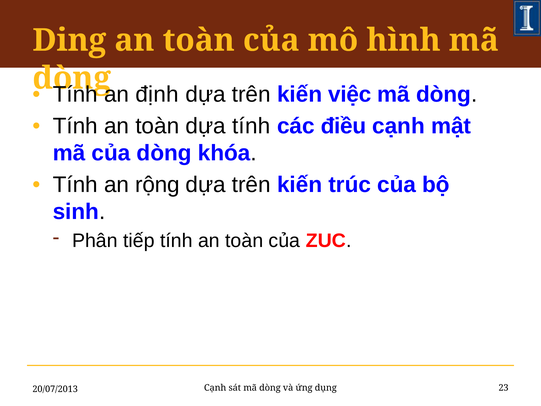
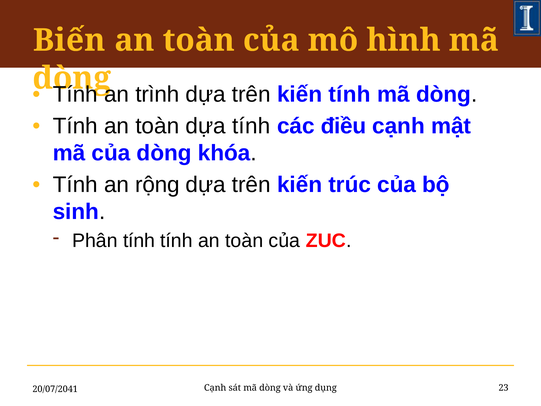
Ding: Ding -> Biến
định: định -> trình
kiến việc: việc -> tính
Phân tiếp: tiếp -> tính
20/07/2013: 20/07/2013 -> 20/07/2041
